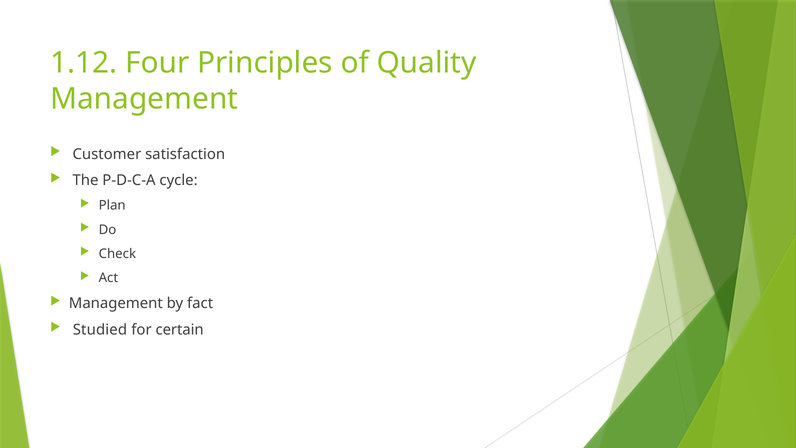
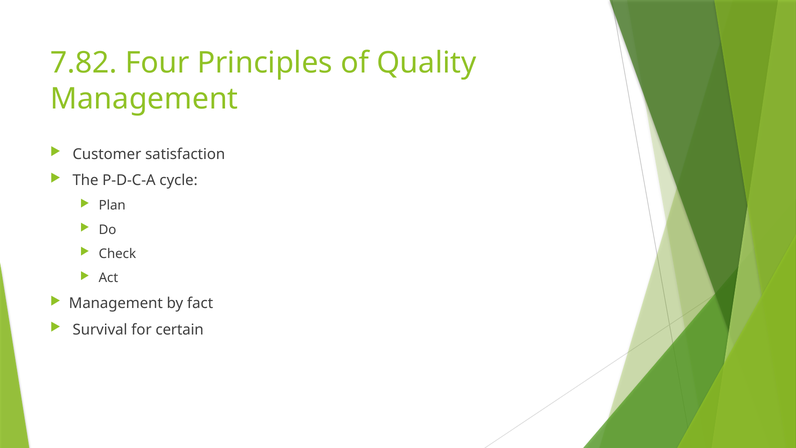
1.12: 1.12 -> 7.82
Studied: Studied -> Survival
